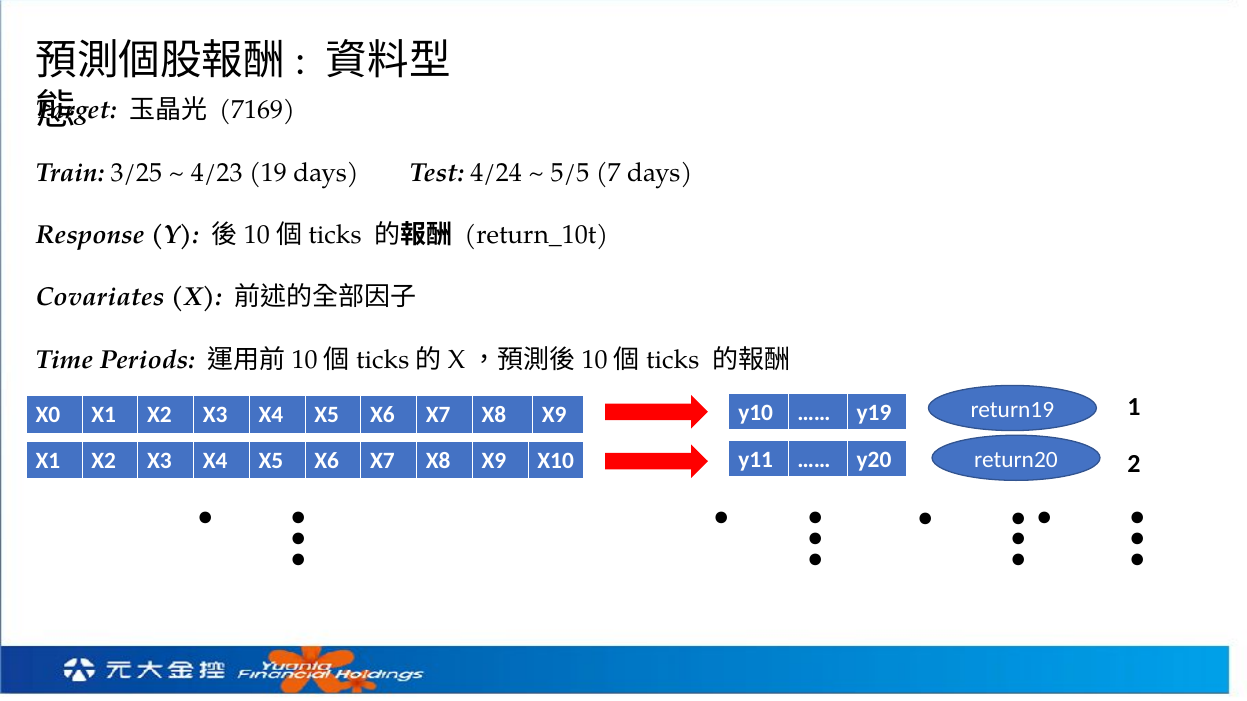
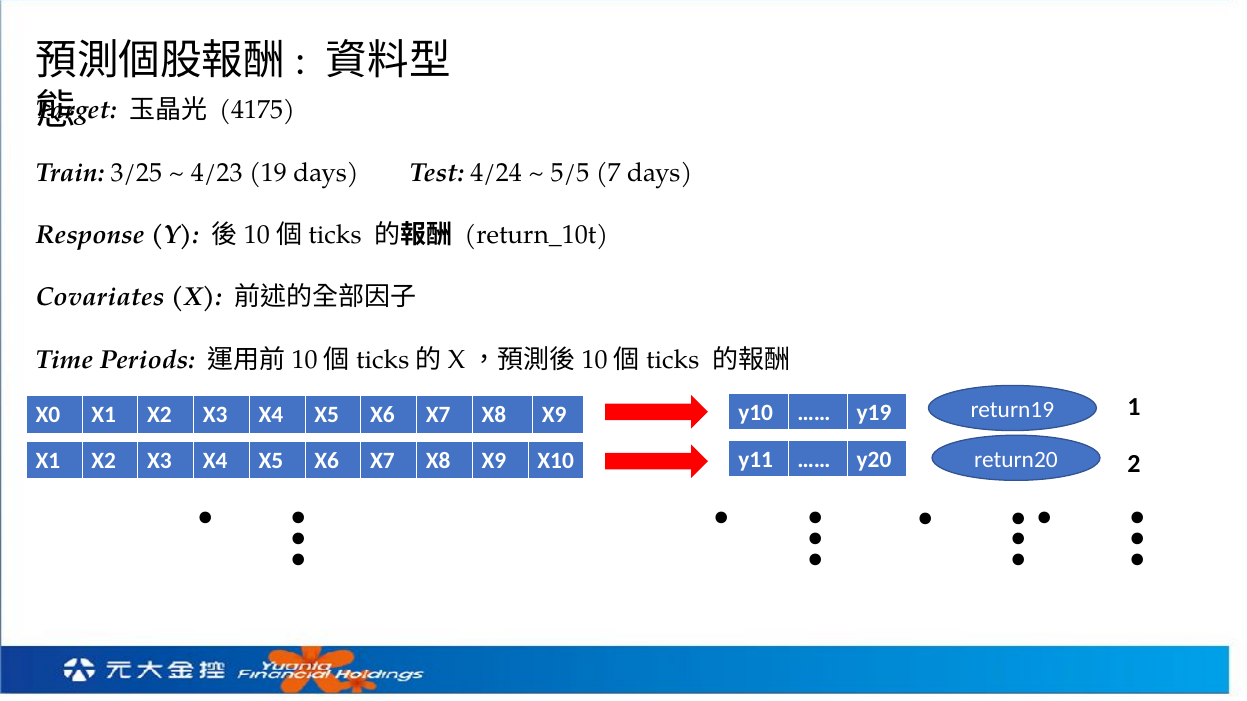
7169: 7169 -> 4175
